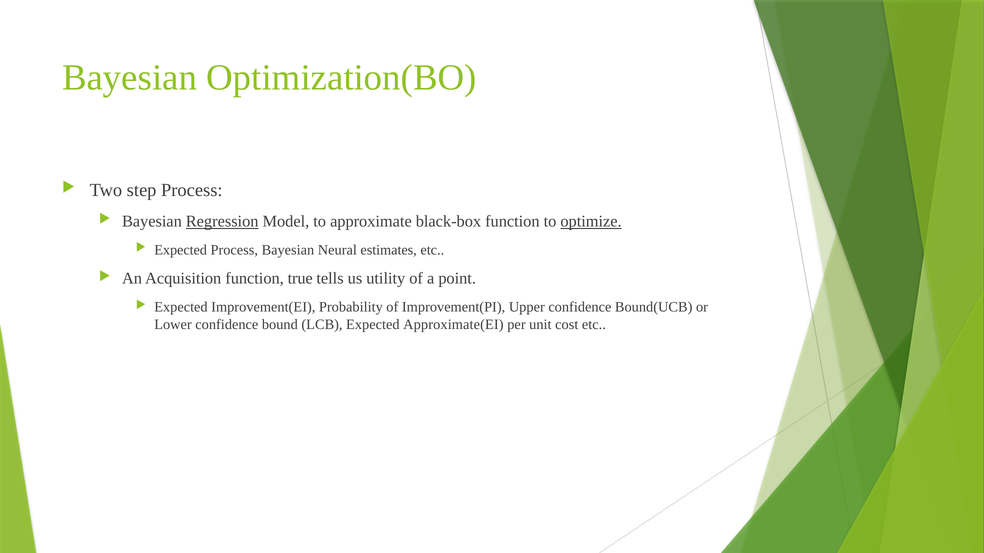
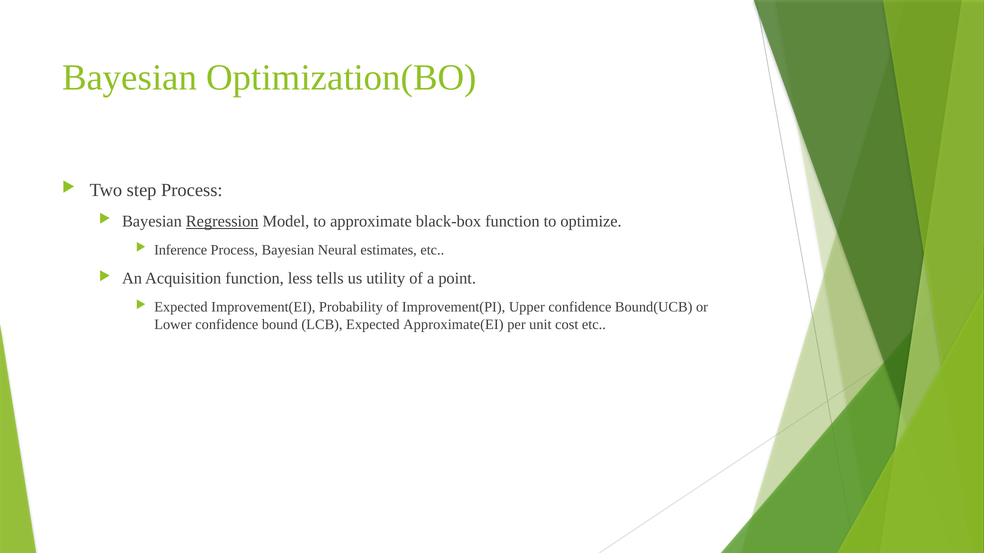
optimize underline: present -> none
Expected at (181, 250): Expected -> Inference
true: true -> less
